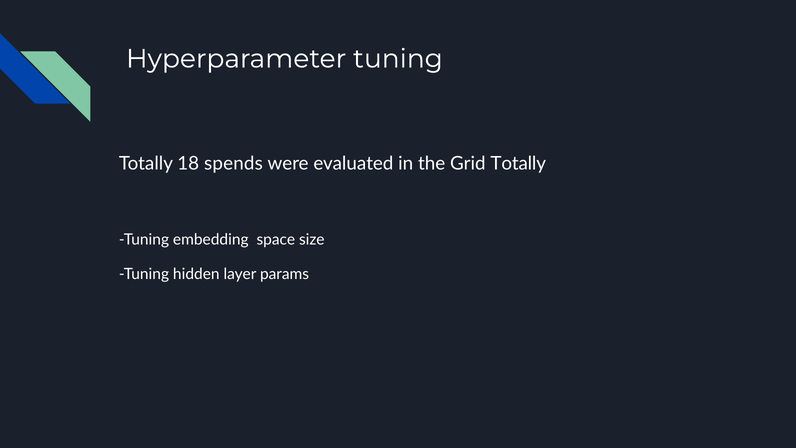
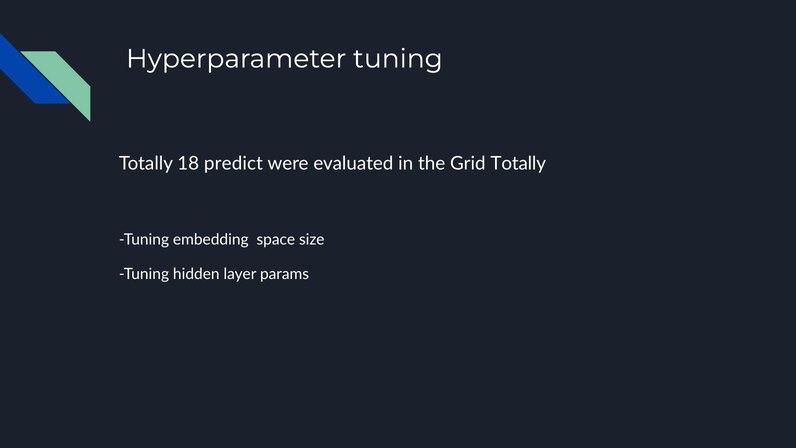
spends: spends -> predict
